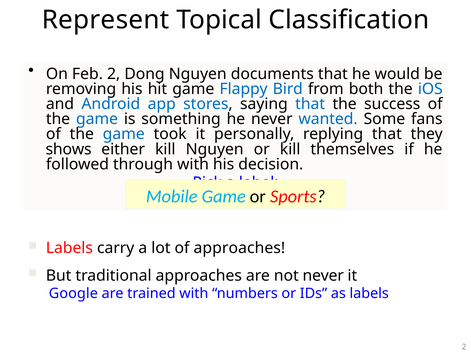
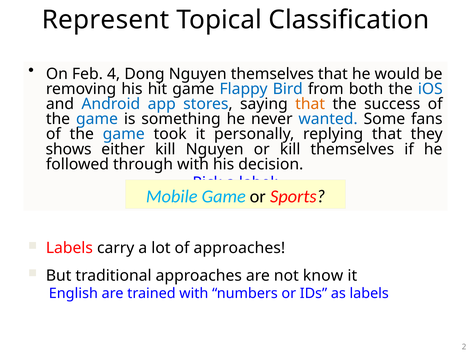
Feb 2: 2 -> 4
Nguyen documents: documents -> themselves
that at (310, 104) colour: blue -> orange
not never: never -> know
Google: Google -> English
